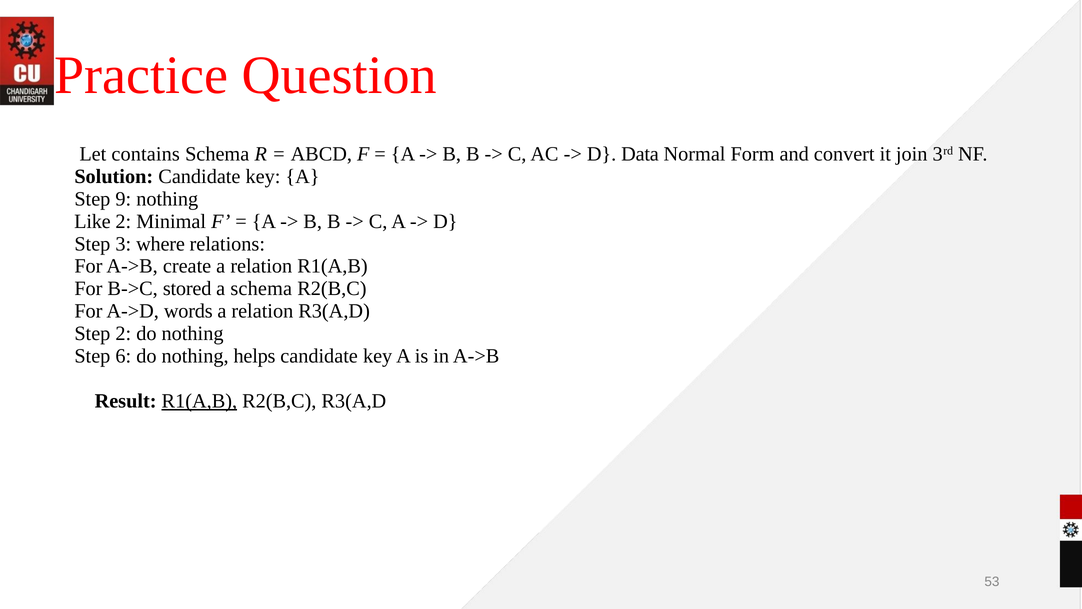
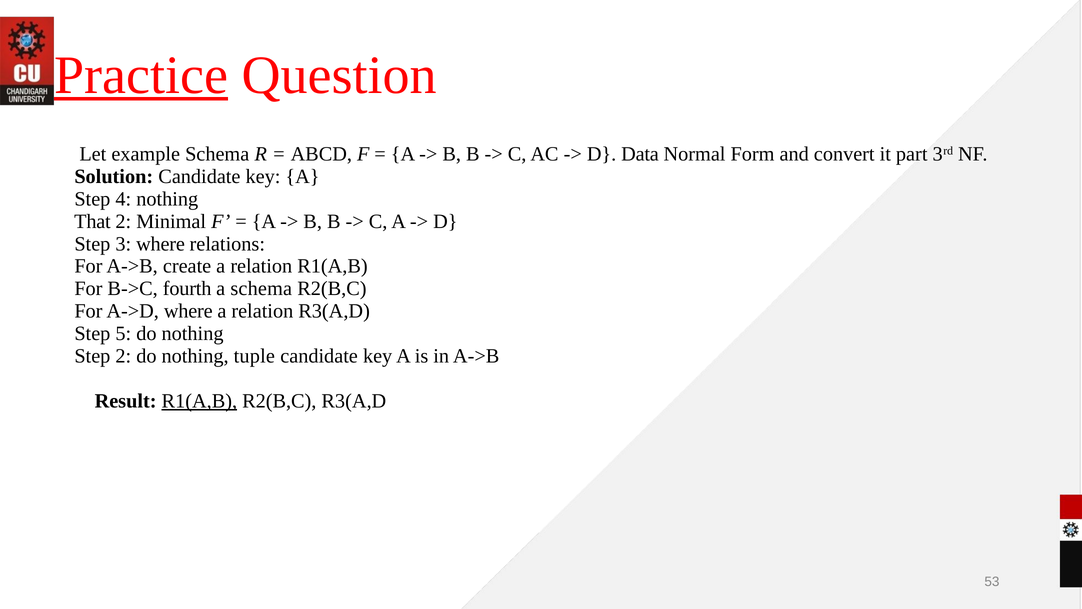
Practice underline: none -> present
contains: contains -> example
join: join -> part
9: 9 -> 4
Like: Like -> That
stored: stored -> fourth
A->D words: words -> where
Step 2: 2 -> 5
Step 6: 6 -> 2
helps: helps -> tuple
